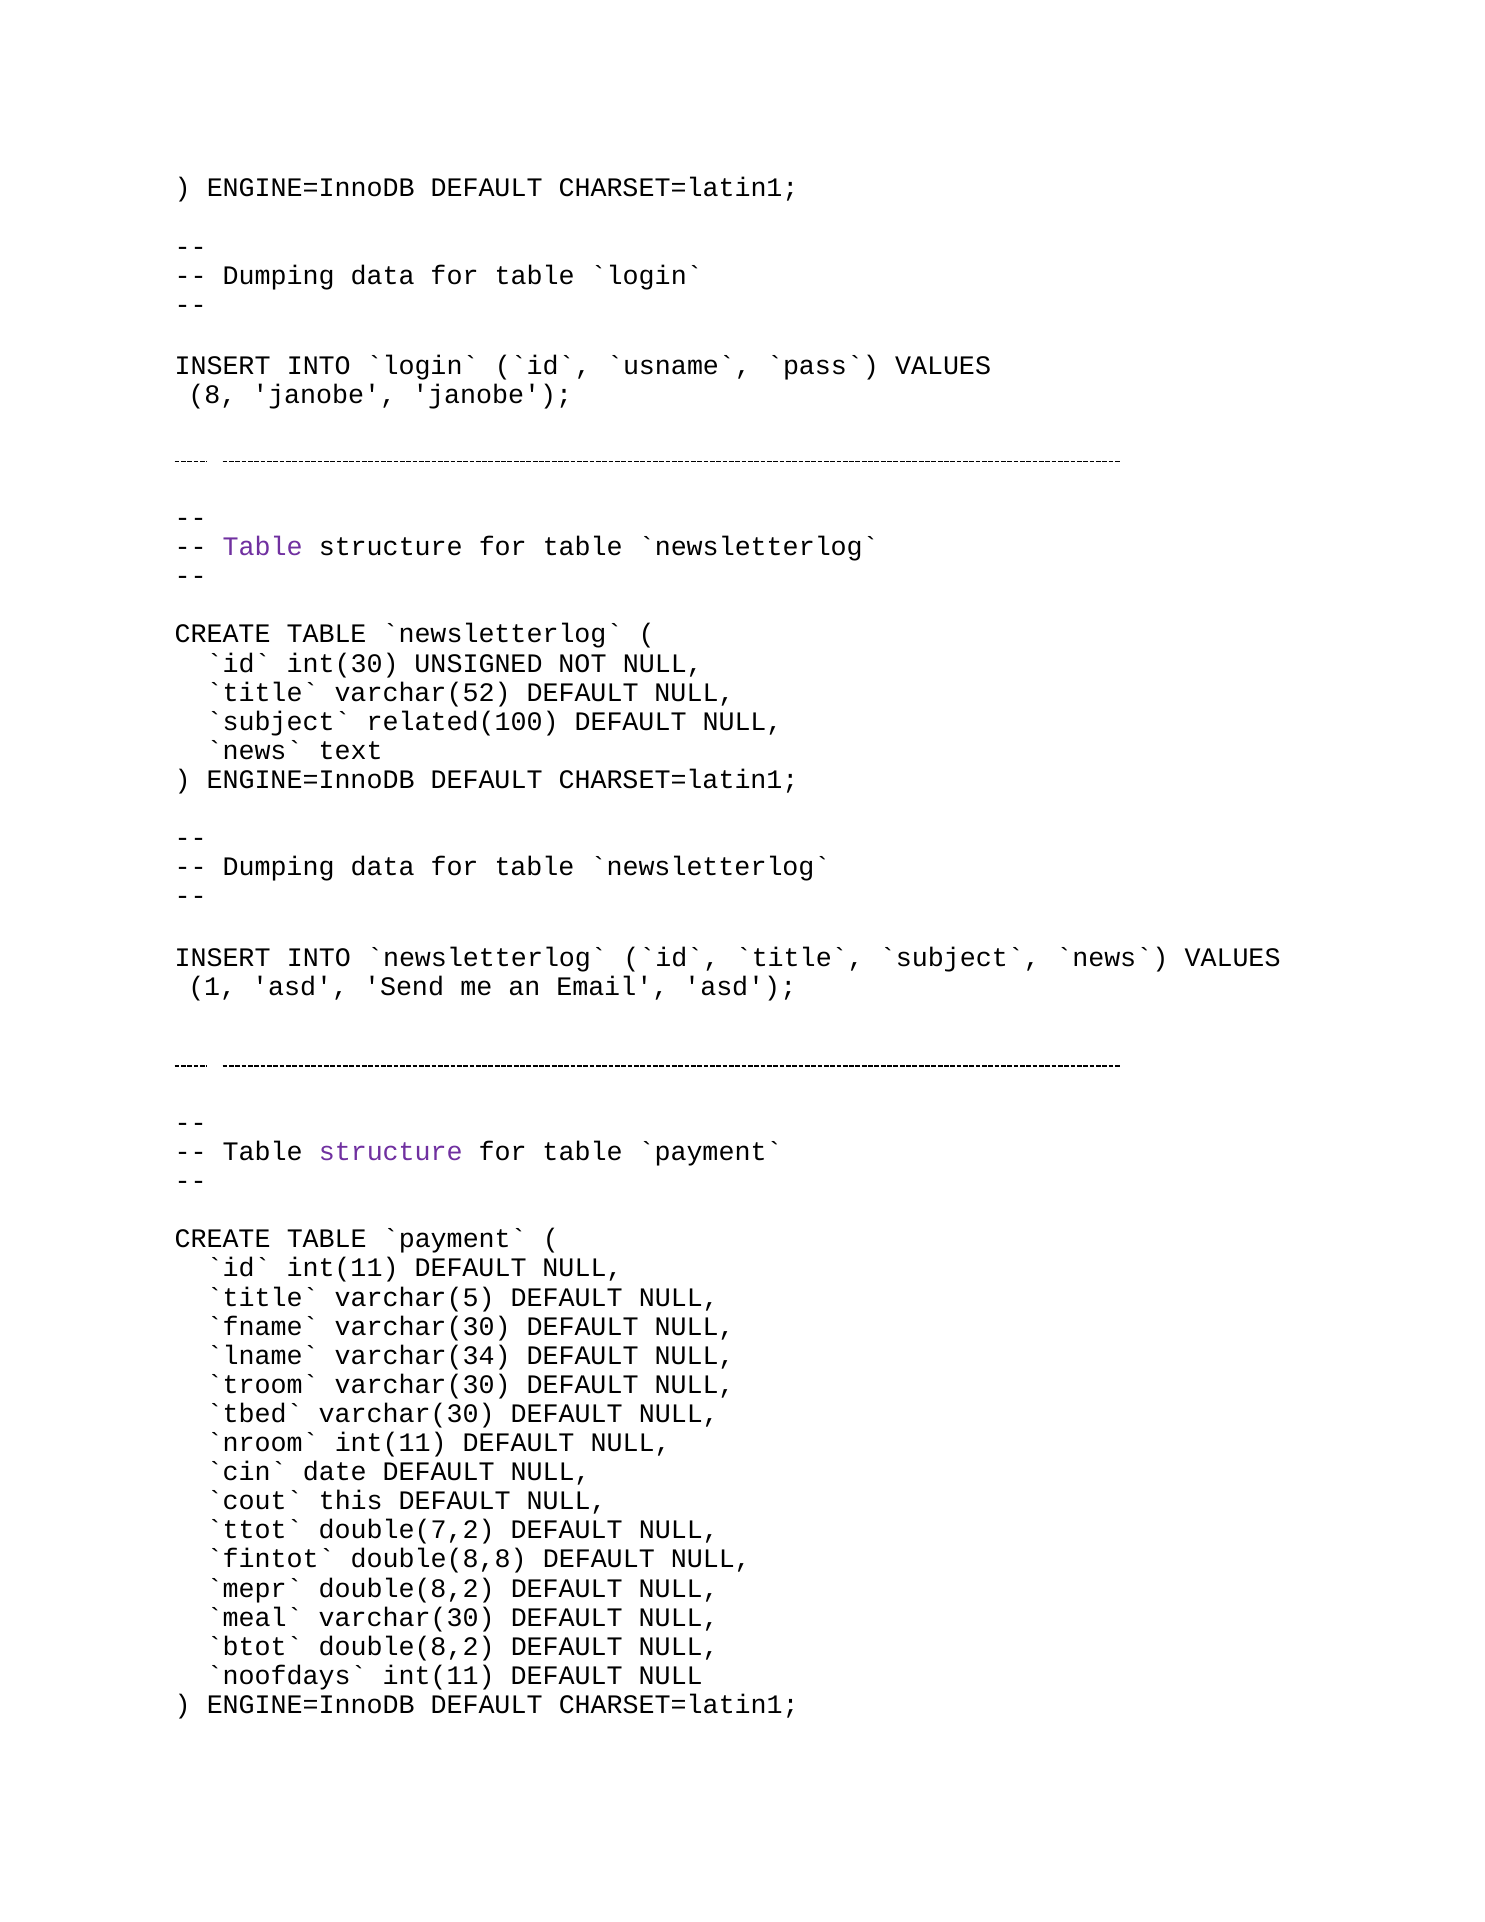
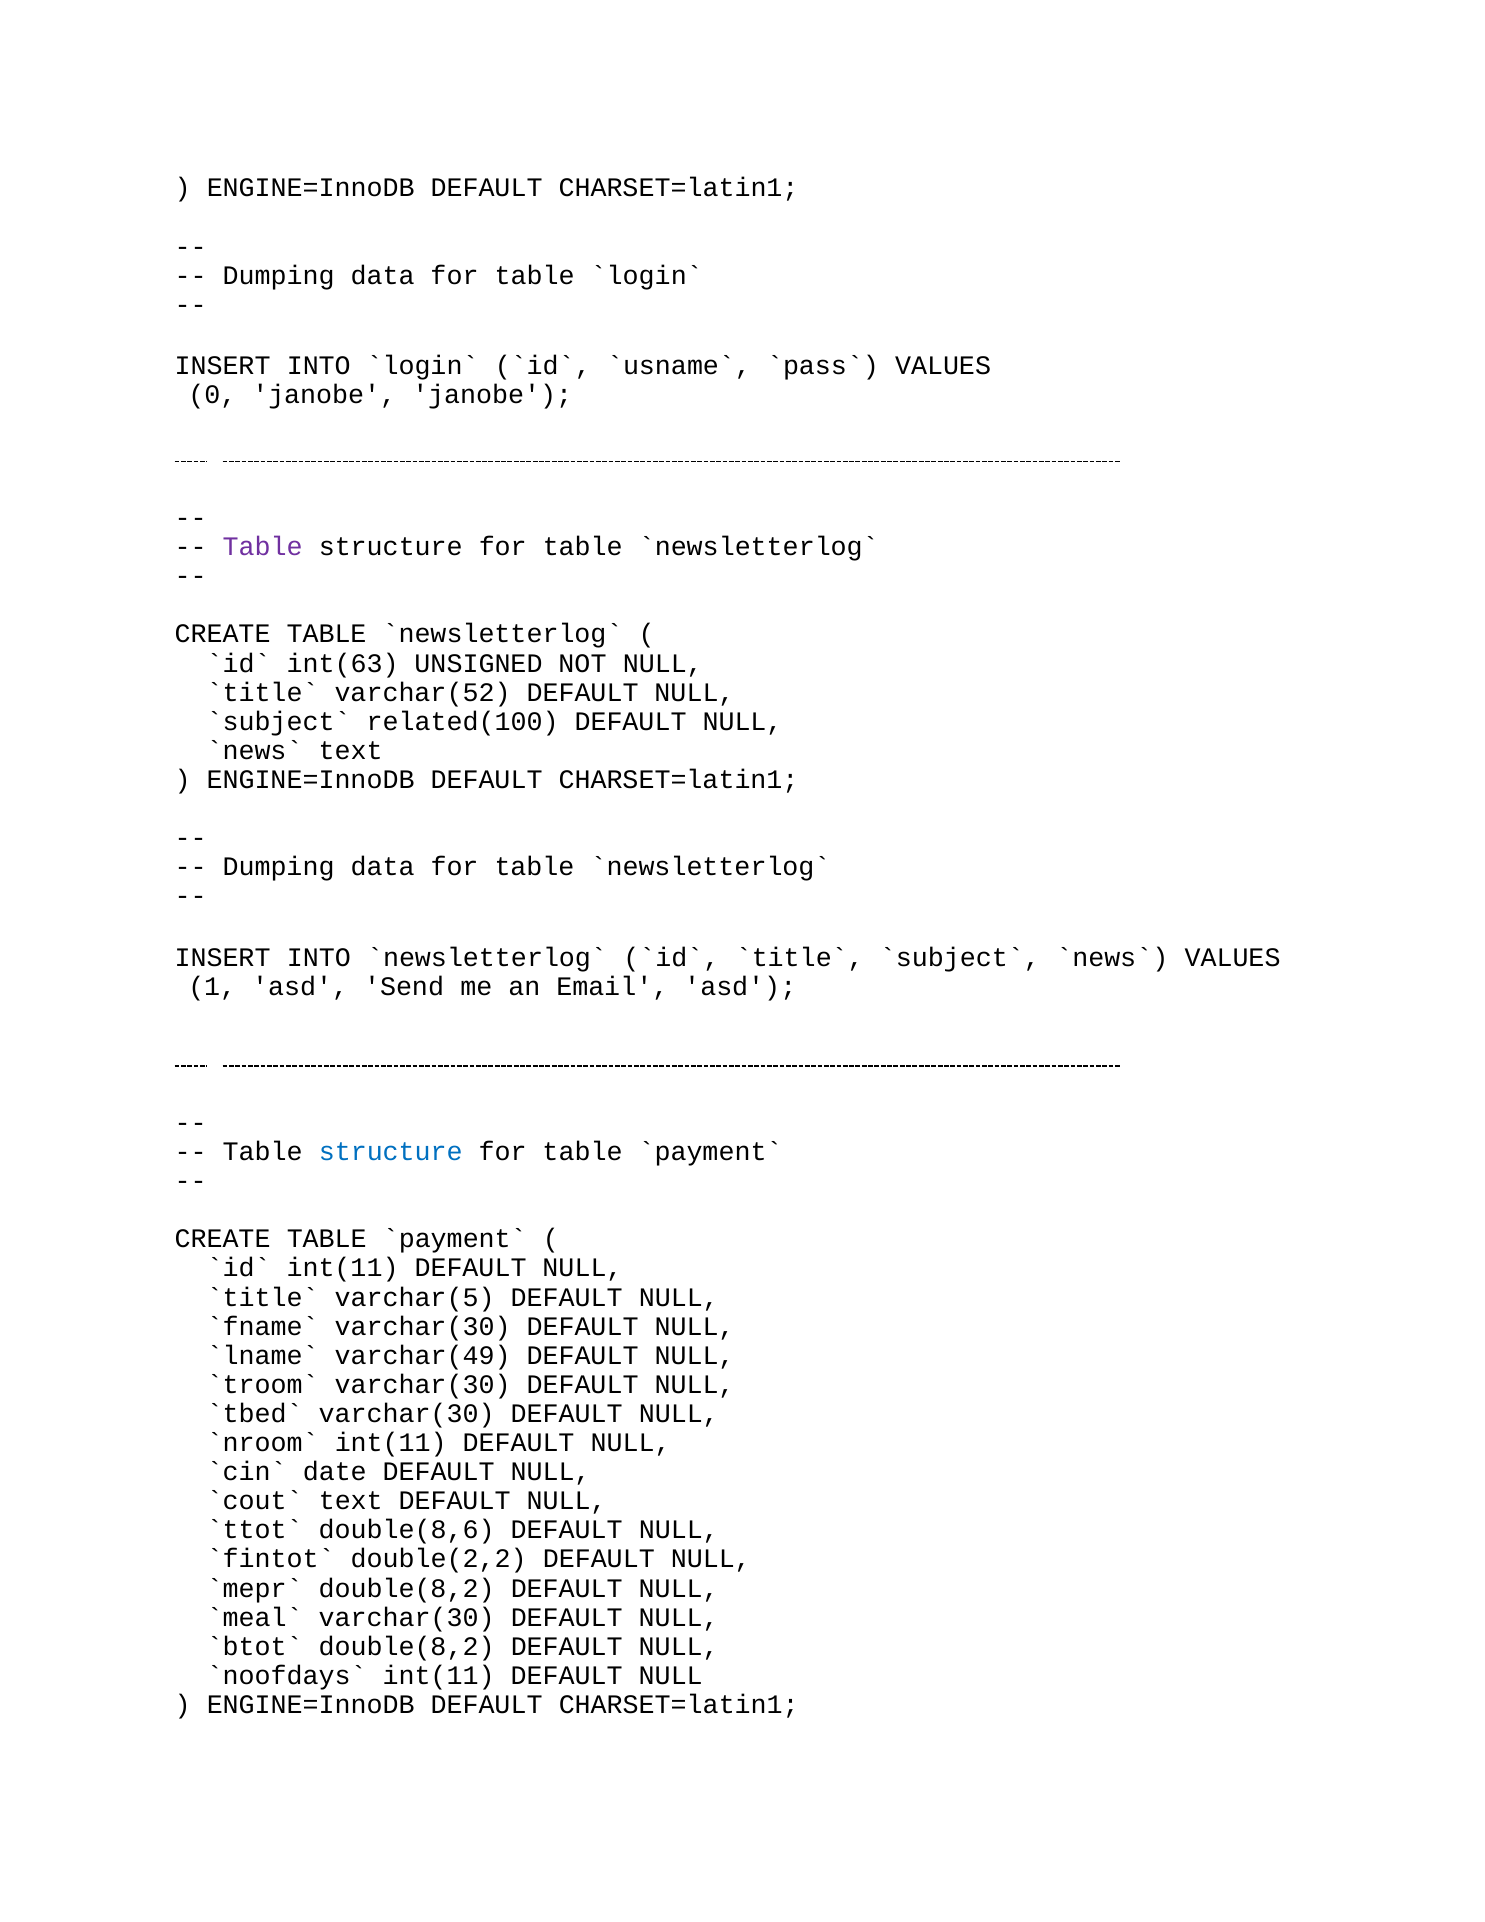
8: 8 -> 0
int(30: int(30 -> int(63
structure at (391, 1152) colour: purple -> blue
varchar(34: varchar(34 -> varchar(49
this at (351, 1501): this -> text
double(7,2: double(7,2 -> double(8,6
double(8,8: double(8,8 -> double(2,2
